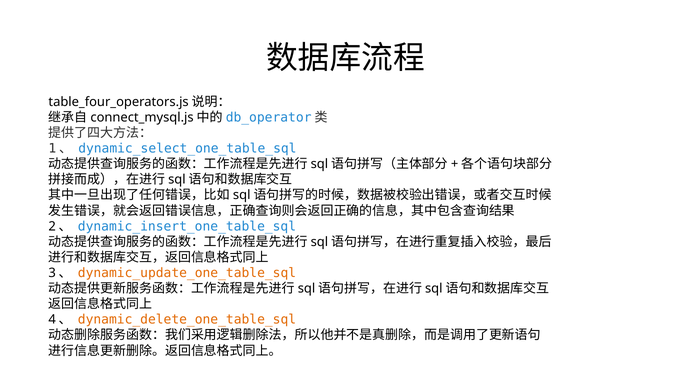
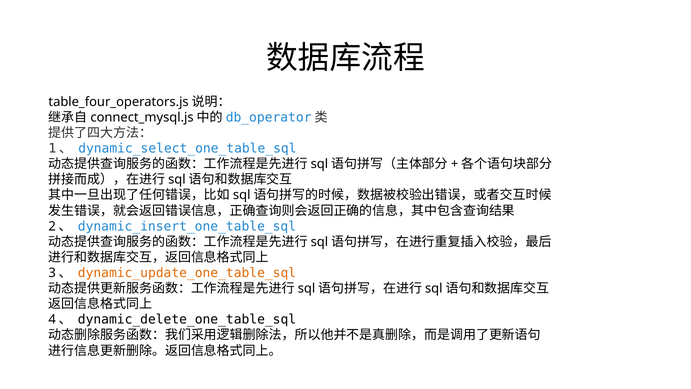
dynamic_delete_one_table_sql colour: orange -> black
